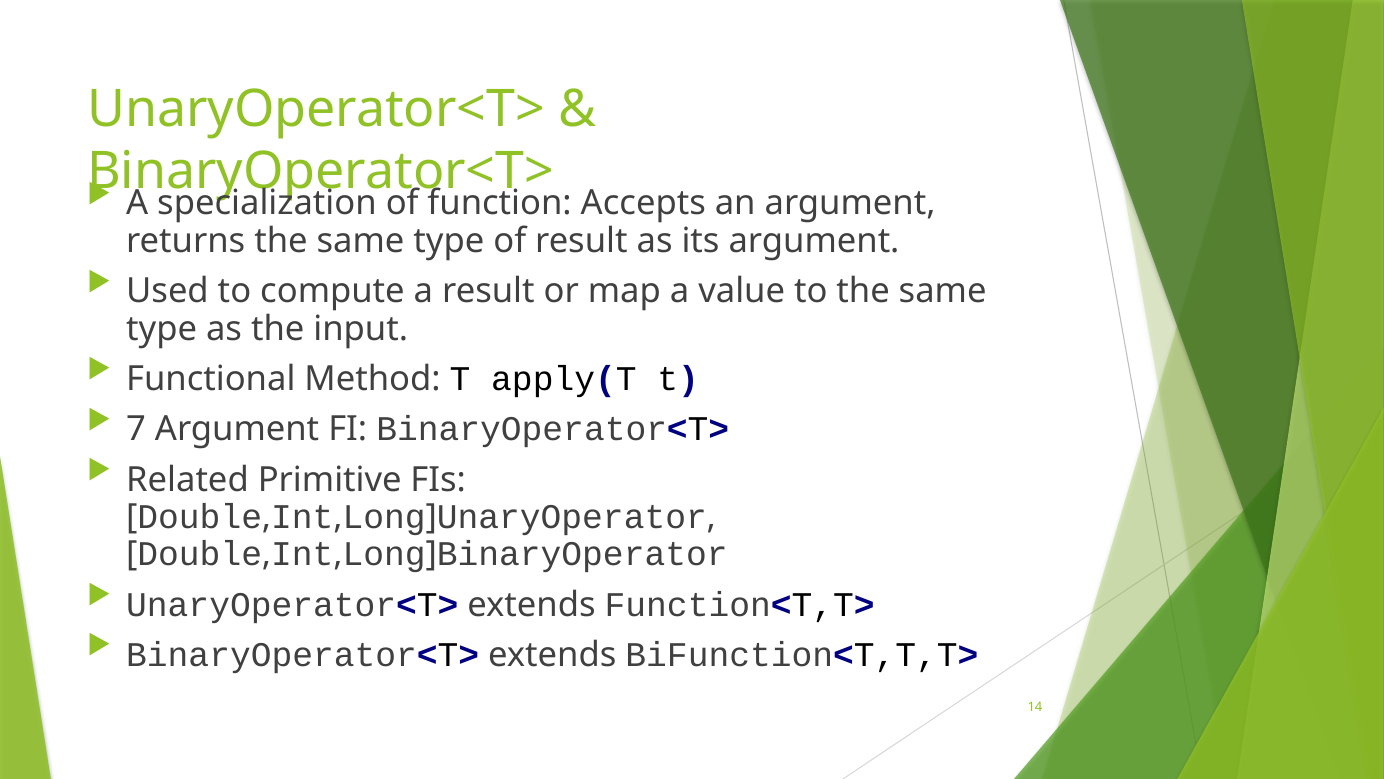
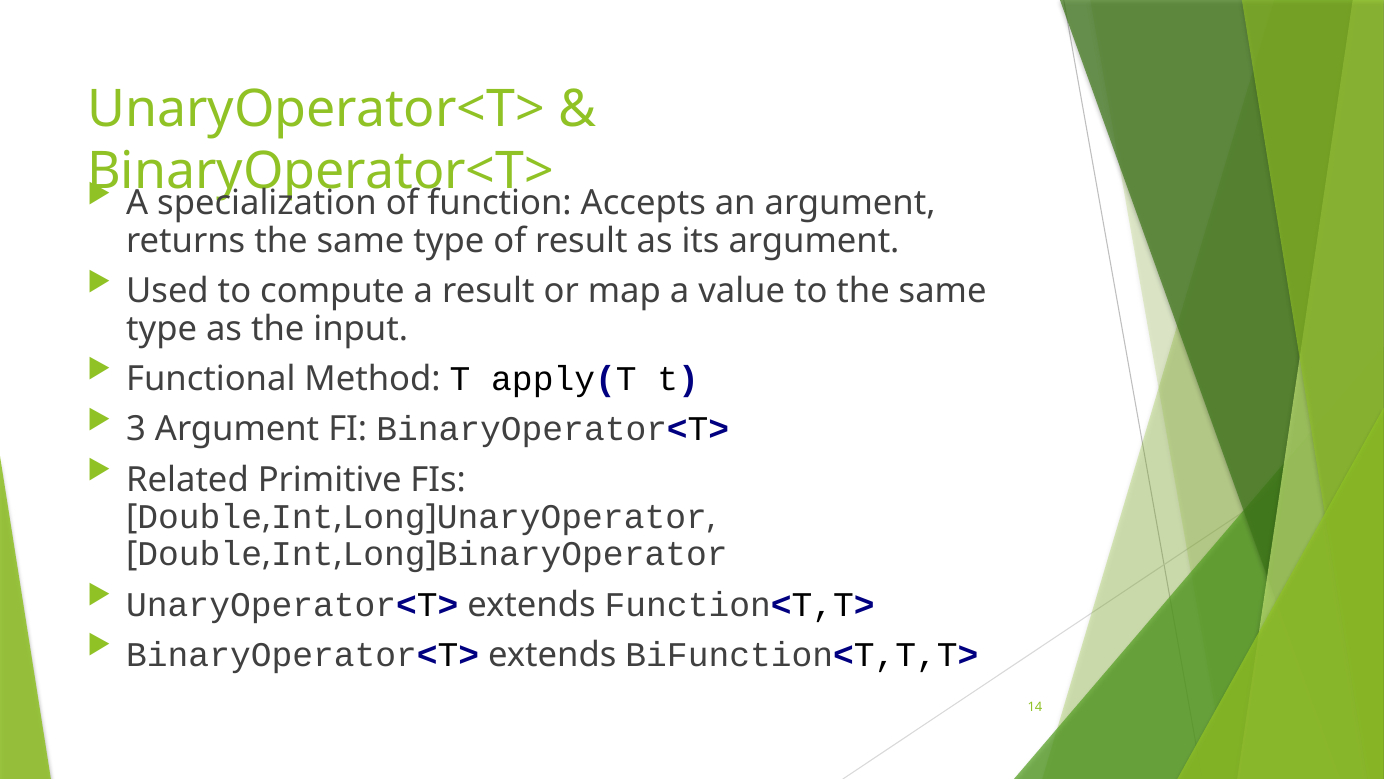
7: 7 -> 3
